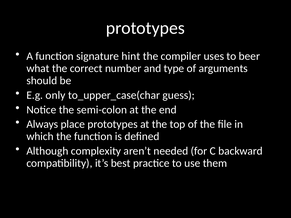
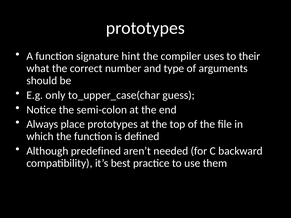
beer: beer -> their
complexity: complexity -> predefined
